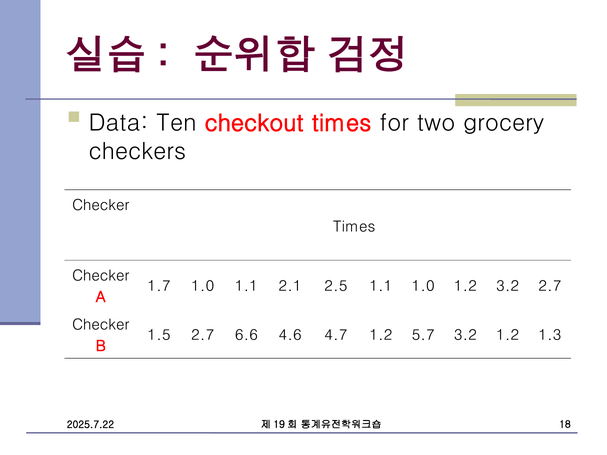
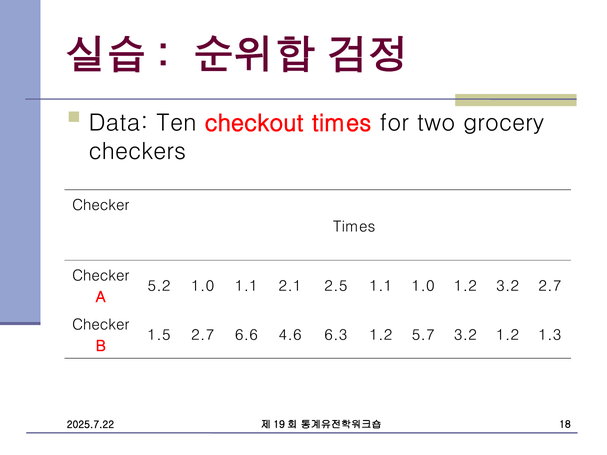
1.7: 1.7 -> 5.2
4.7: 4.7 -> 6.3
